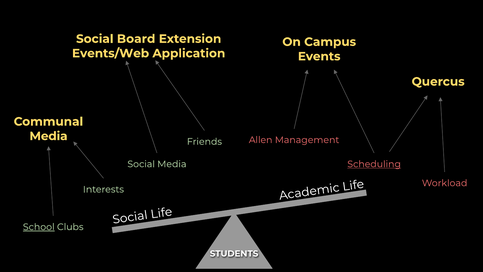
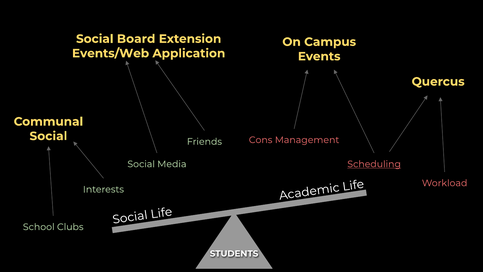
Media at (49, 136): Media -> Social
Allen: Allen -> Cons
School underline: present -> none
